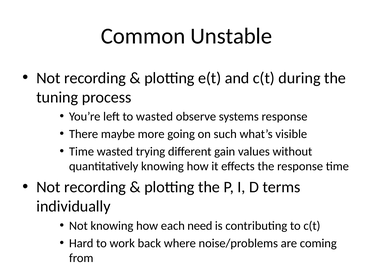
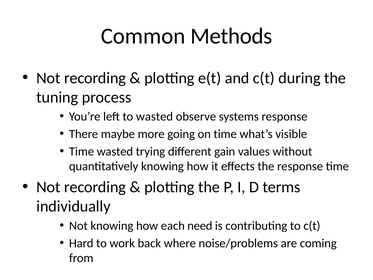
Unstable: Unstable -> Methods
on such: such -> time
